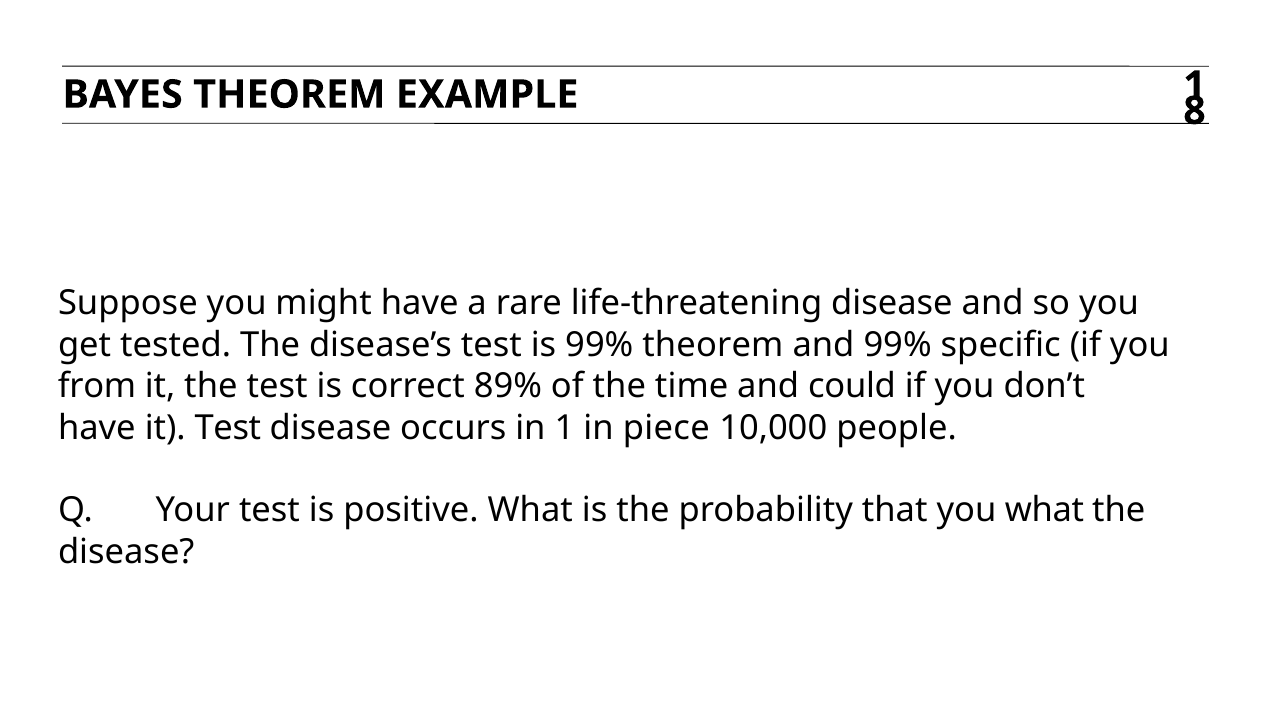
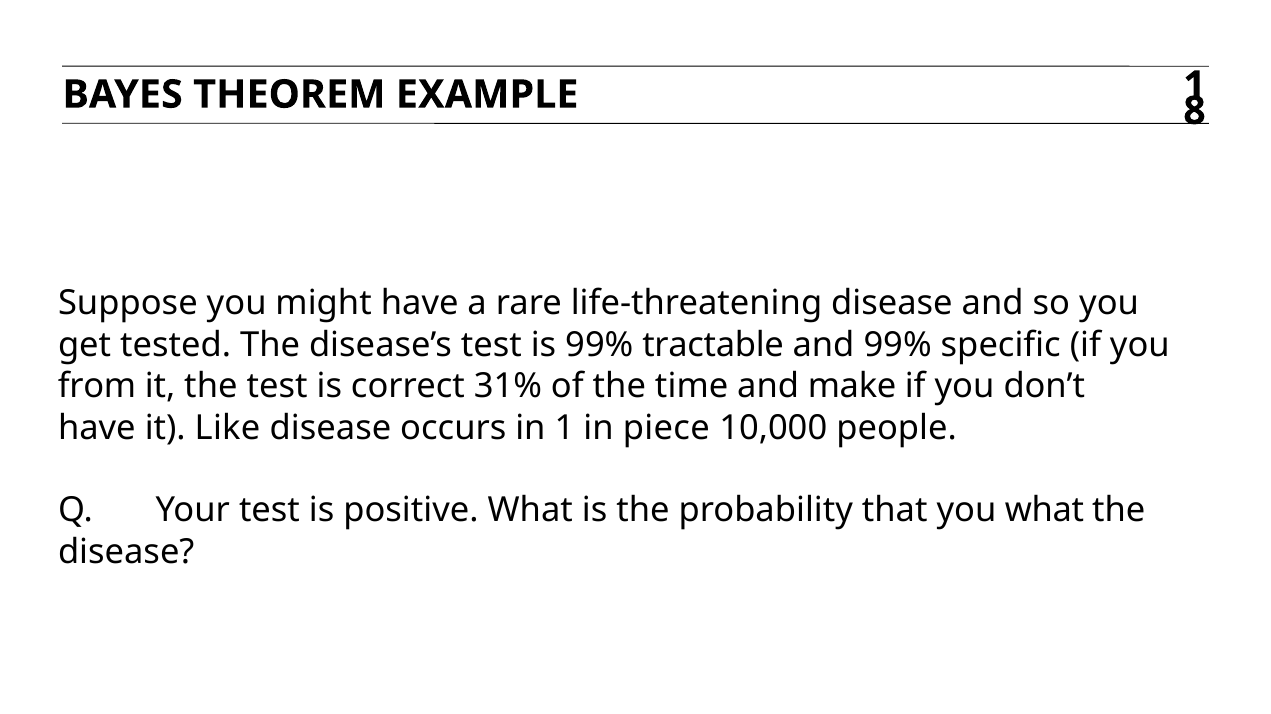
99% theorem: theorem -> tractable
89%: 89% -> 31%
could: could -> make
it Test: Test -> Like
